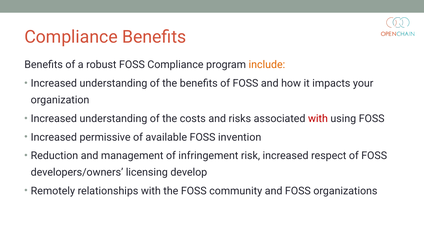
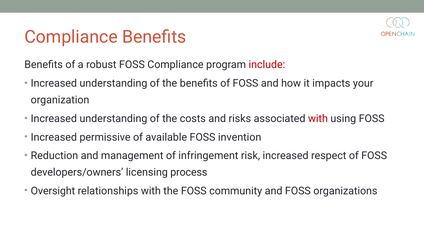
include colour: orange -> red
develop: develop -> process
Remotely: Remotely -> Oversight
